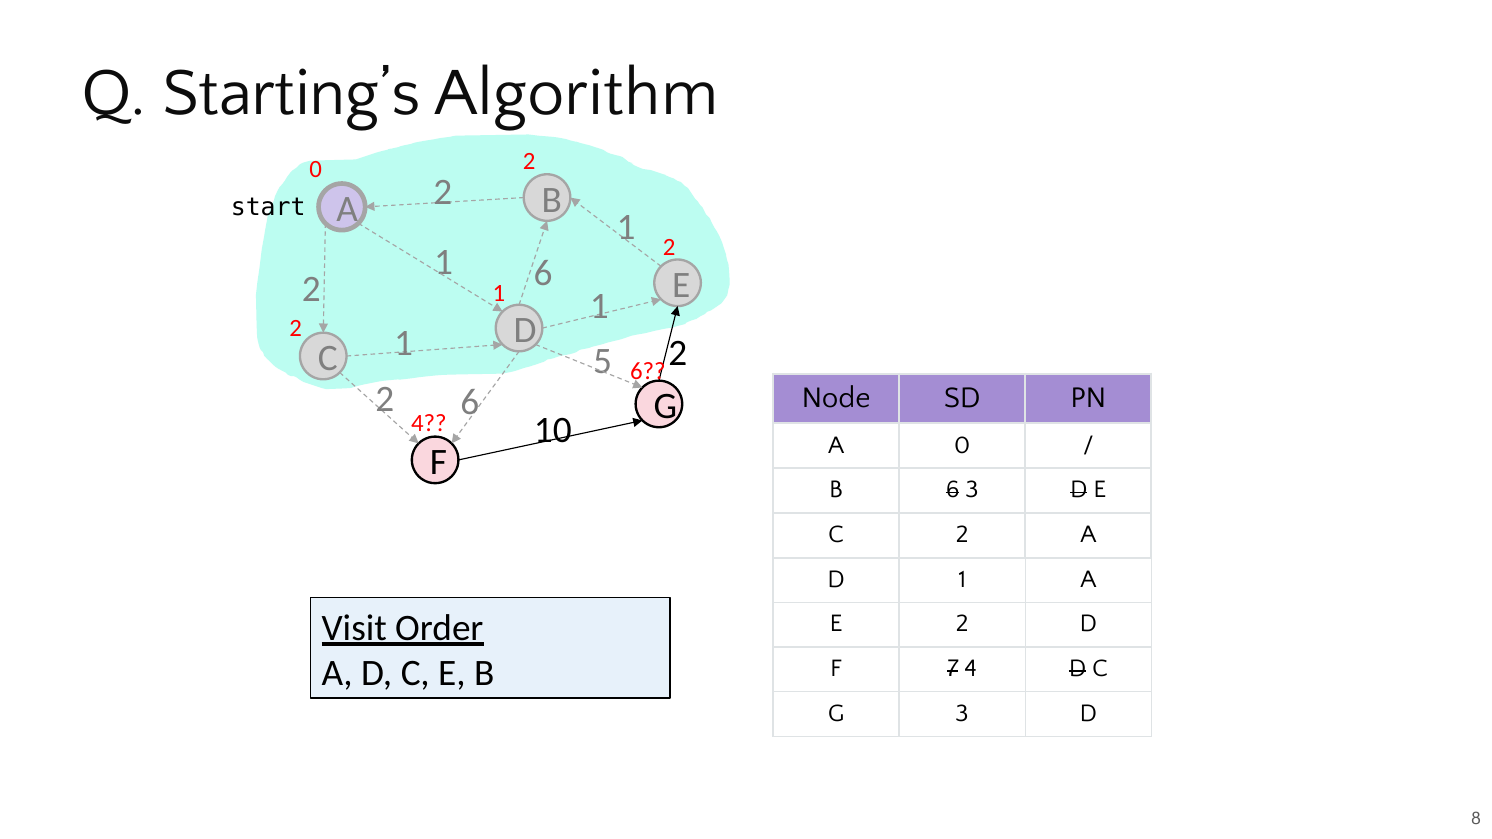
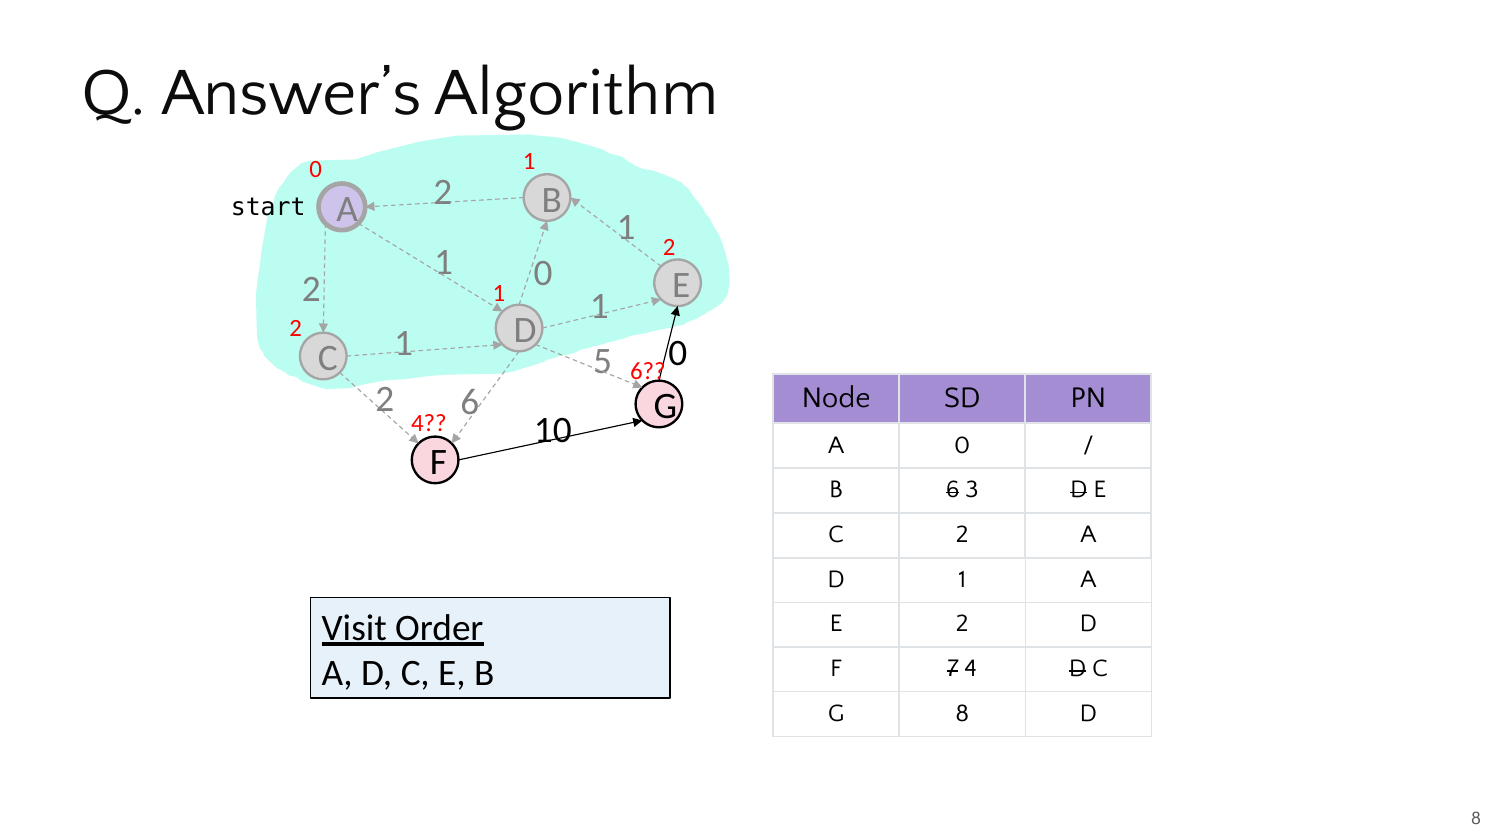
Starting’s: Starting’s -> Answer’s
2 at (529, 161): 2 -> 1
6 at (543, 273): 6 -> 0
5 2: 2 -> 0
G 3: 3 -> 8
